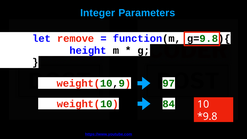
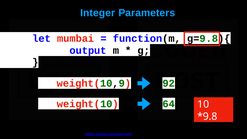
remove: remove -> mumbai
height: height -> output
97: 97 -> 92
84: 84 -> 64
